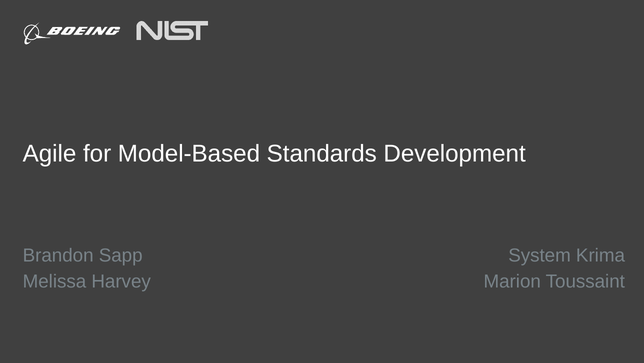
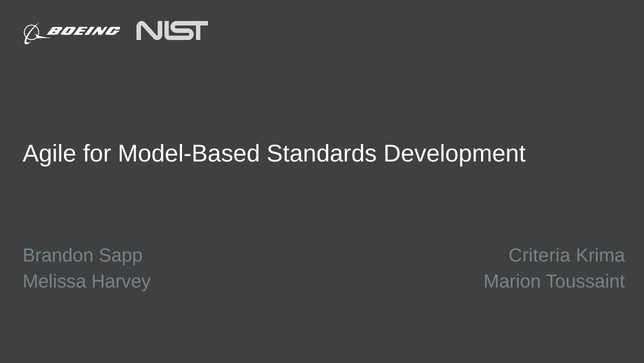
System: System -> Criteria
